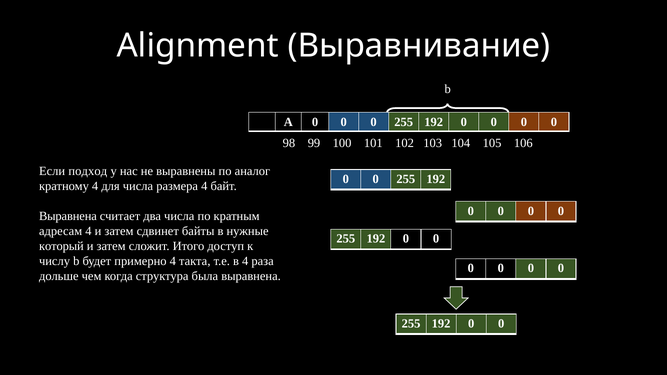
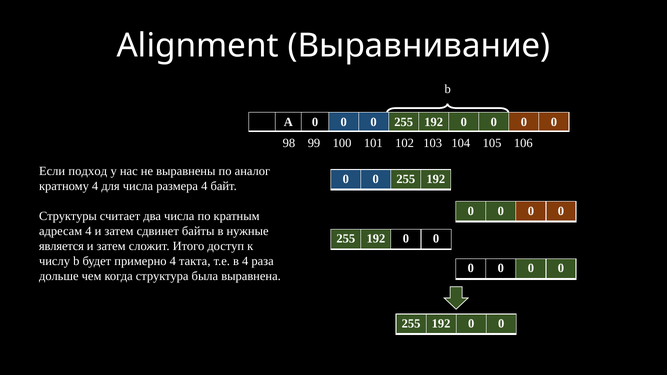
Выравнена at (68, 216): Выравнена -> Структуры
который: который -> является
